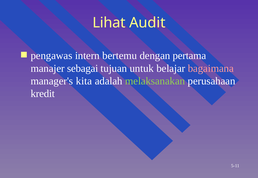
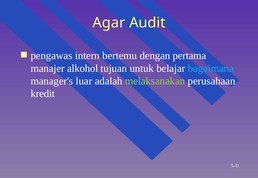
Lihat: Lihat -> Agar
sebagai: sebagai -> alkohol
bagaimana colour: pink -> light blue
kita: kita -> luar
